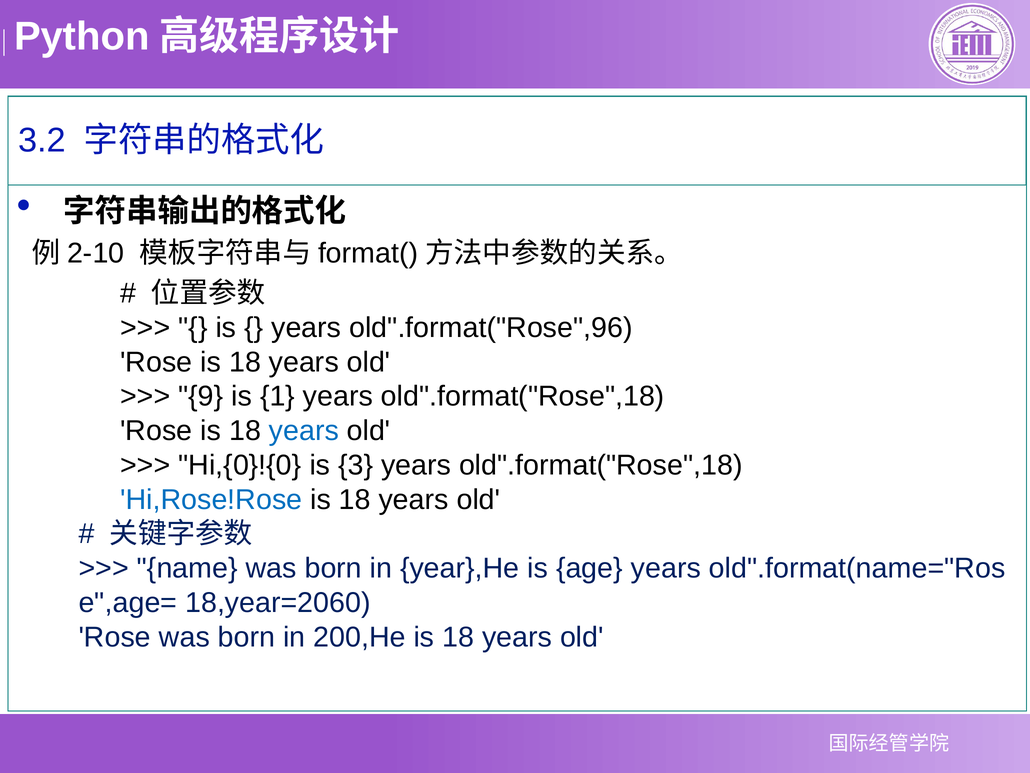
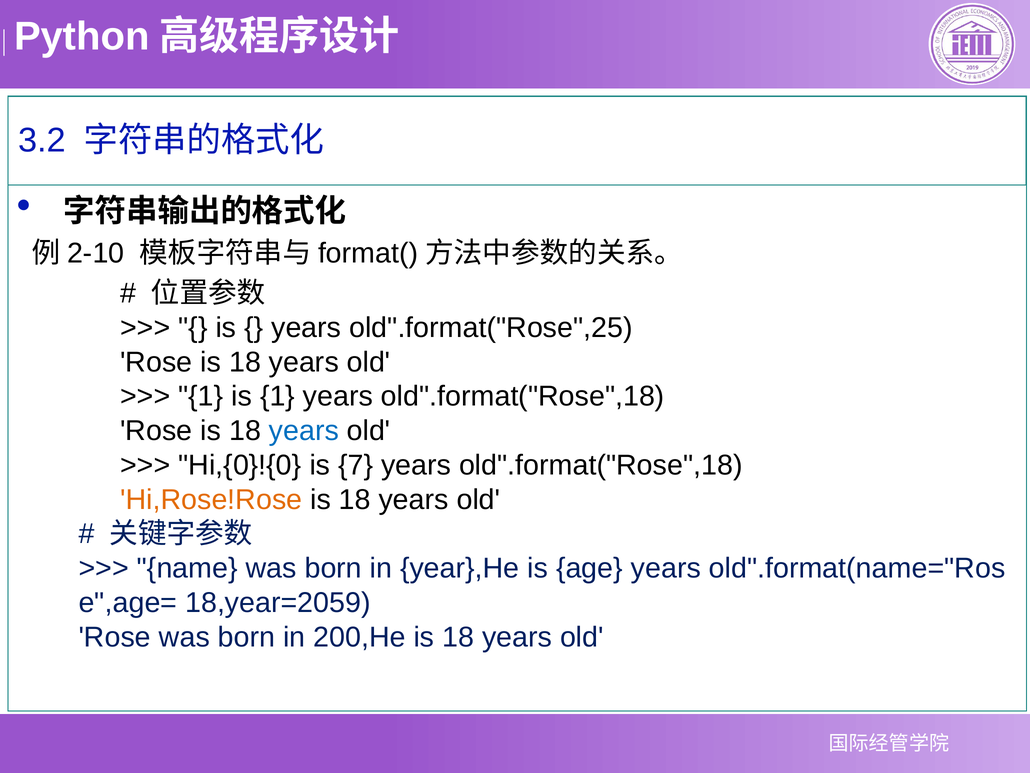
old".format("Rose",96: old".format("Rose",96 -> old".format("Rose",25
9 at (201, 396): 9 -> 1
3: 3 -> 7
Hi,Rose!Rose colour: blue -> orange
18,year=2060: 18,year=2060 -> 18,year=2059
